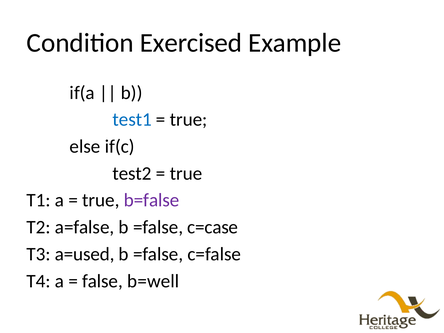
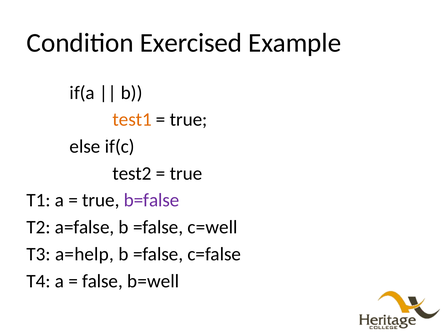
test1 colour: blue -> orange
c=case: c=case -> c=well
a=used: a=used -> a=help
